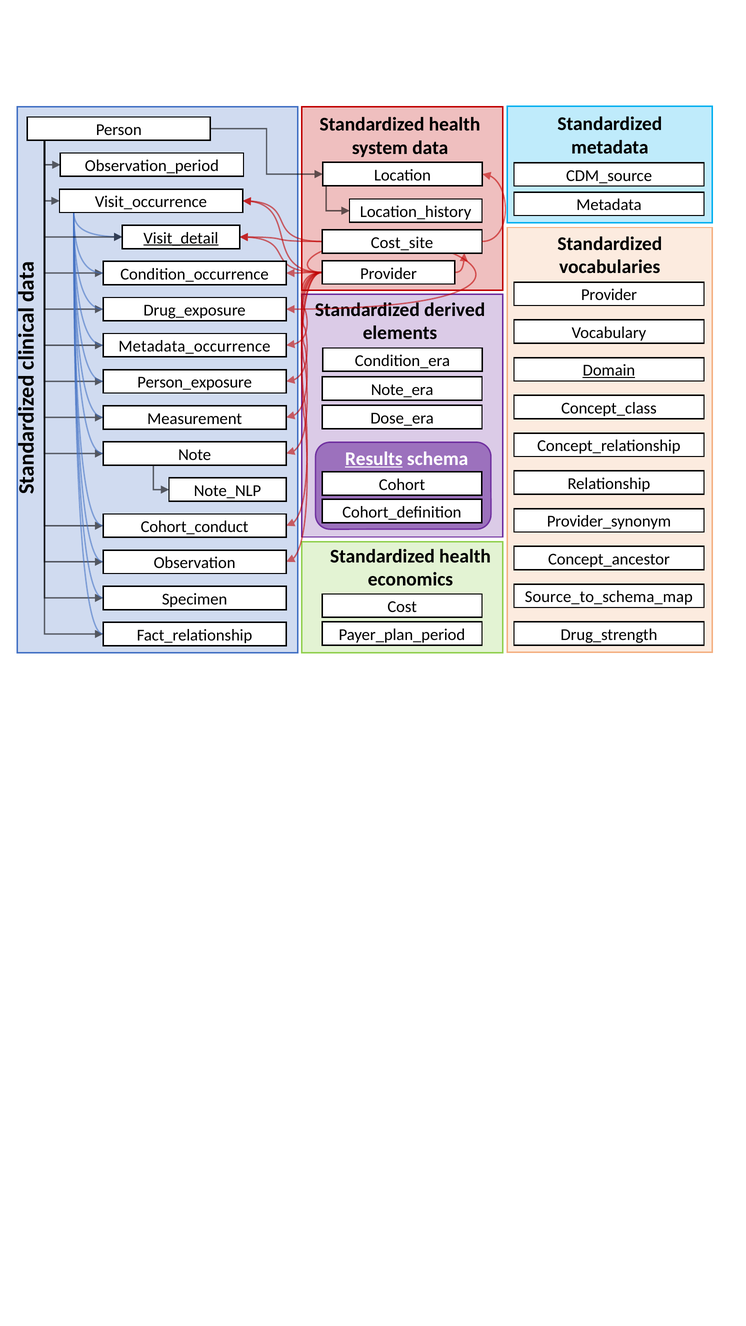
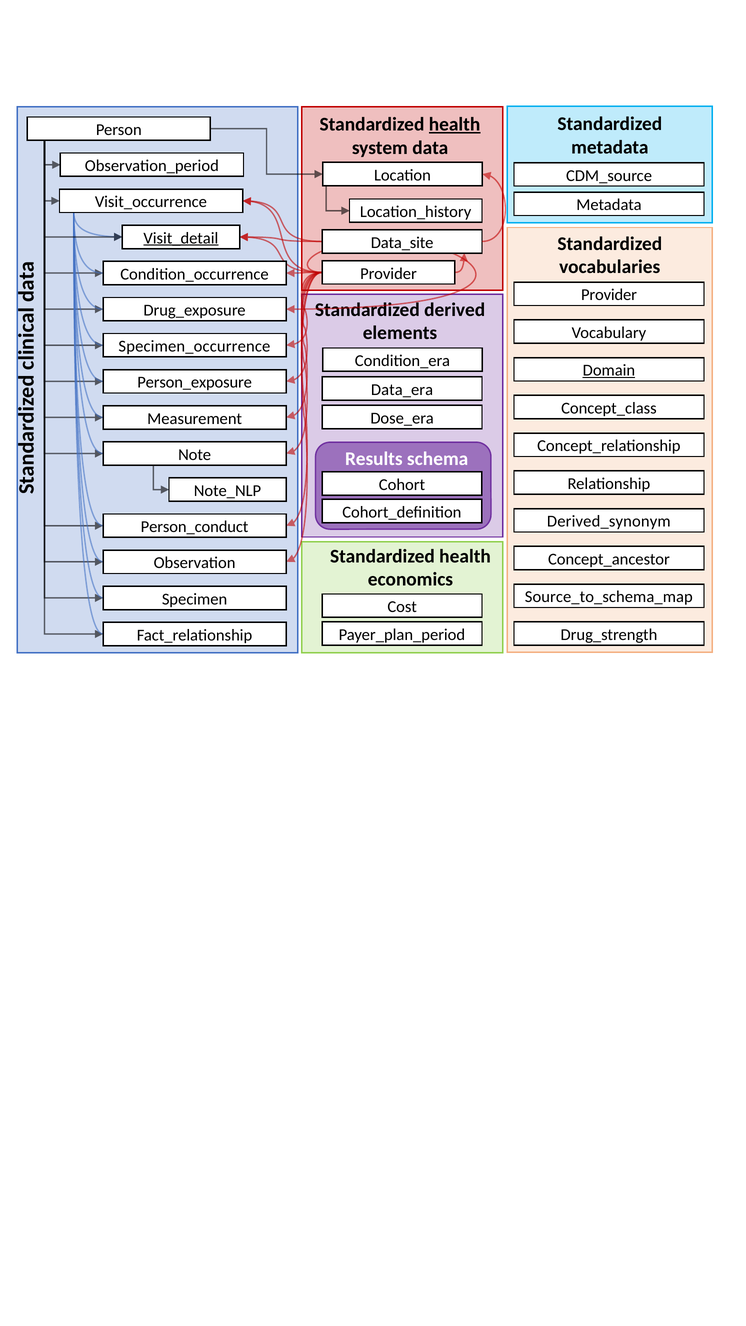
health at (455, 124) underline: none -> present
Cost_site: Cost_site -> Data_site
Metadata_occurrence: Metadata_occurrence -> Specimen_occurrence
Note_era: Note_era -> Data_era
Results underline: present -> none
Provider_synonym: Provider_synonym -> Derived_synonym
Cohort_conduct: Cohort_conduct -> Person_conduct
